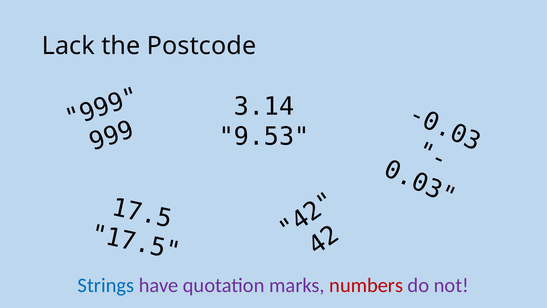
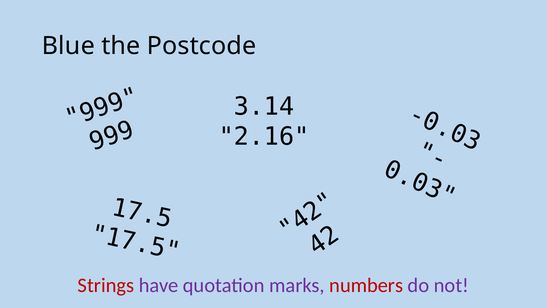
Lack: Lack -> Blue
9.53: 9.53 -> 2.16
Strings colour: blue -> red
